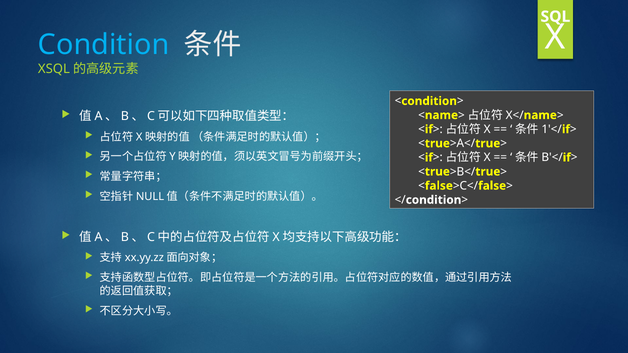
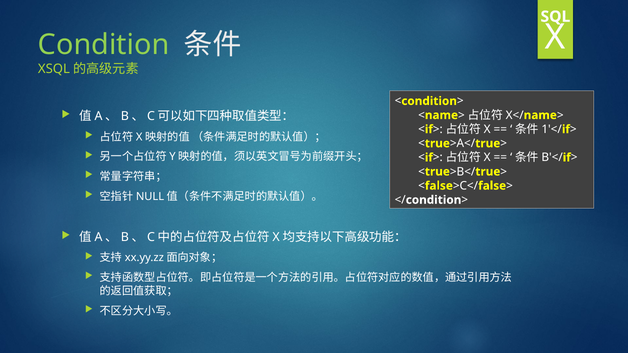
Condition at (104, 45) colour: light blue -> light green
